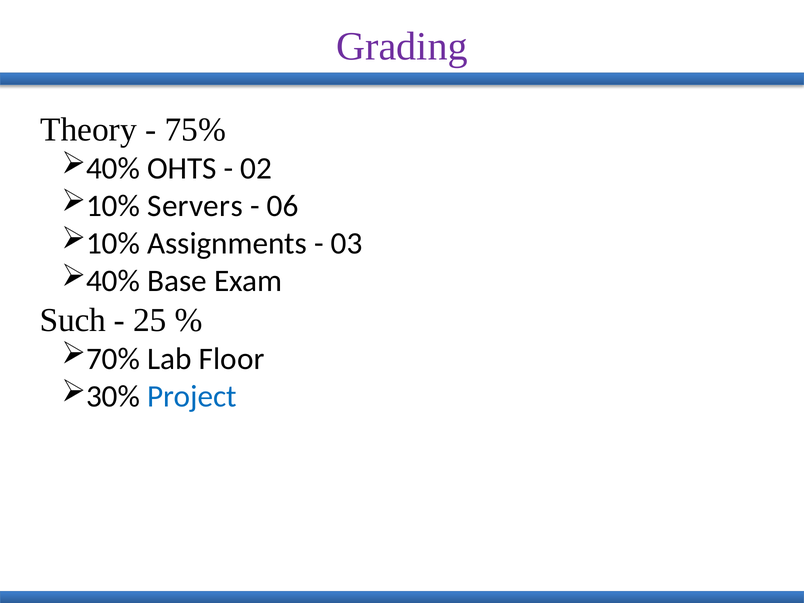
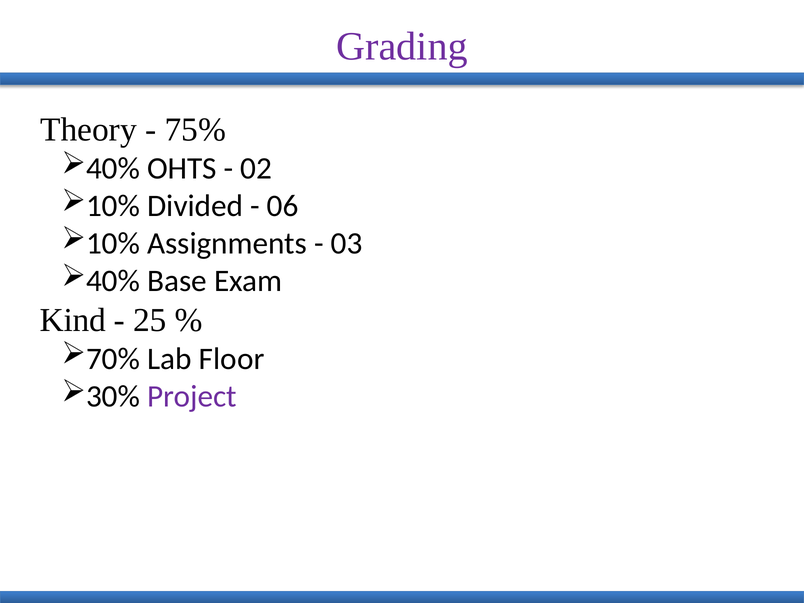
Servers: Servers -> Divided
Such: Such -> Kind
Project colour: blue -> purple
